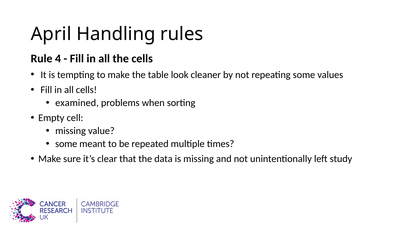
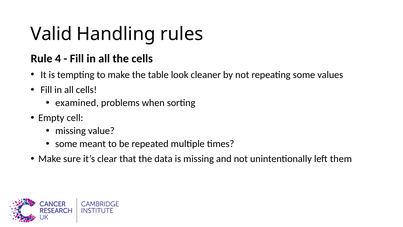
April: April -> Valid
study: study -> them
